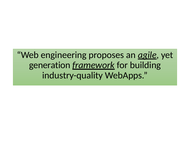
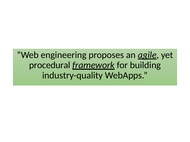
generation: generation -> procedural
